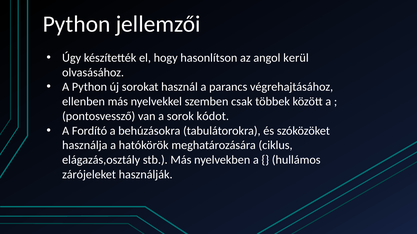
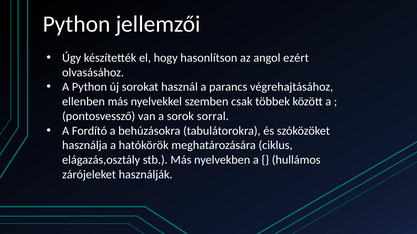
kerül: kerül -> ezért
kódot: kódot -> sorral
